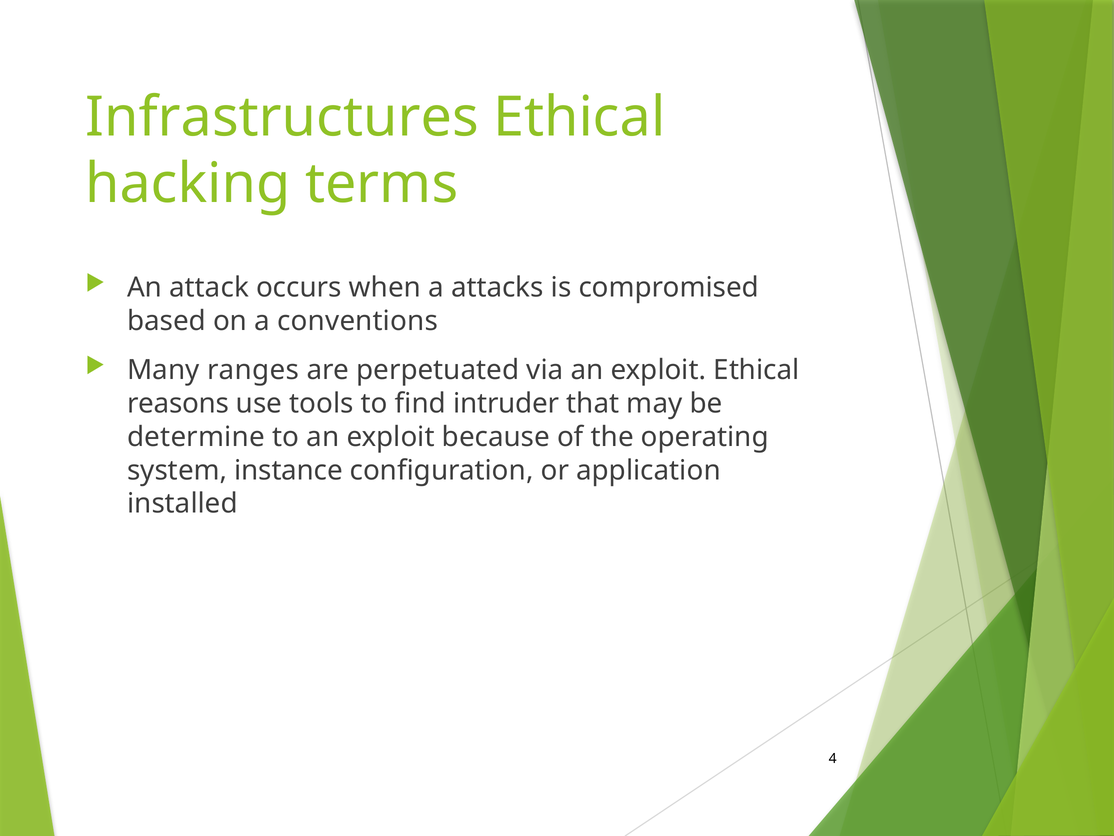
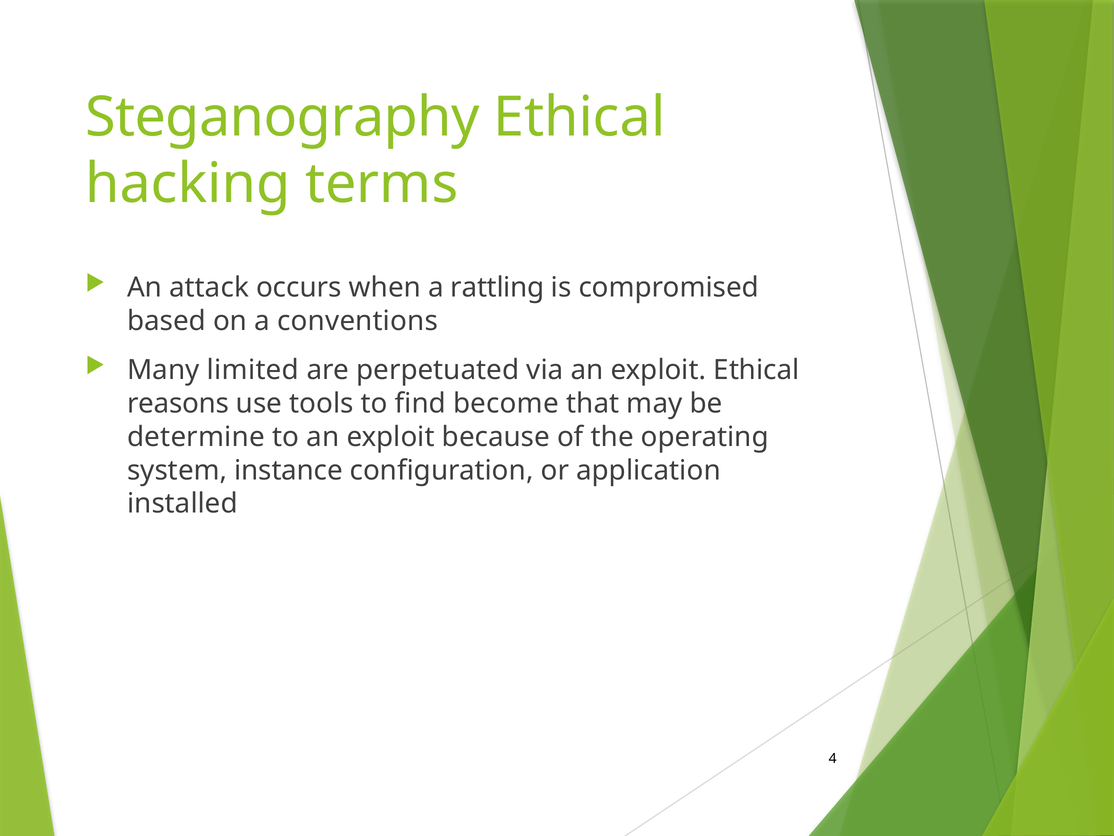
Infrastructures: Infrastructures -> Steganography
attacks: attacks -> rattling
ranges: ranges -> limited
intruder: intruder -> become
